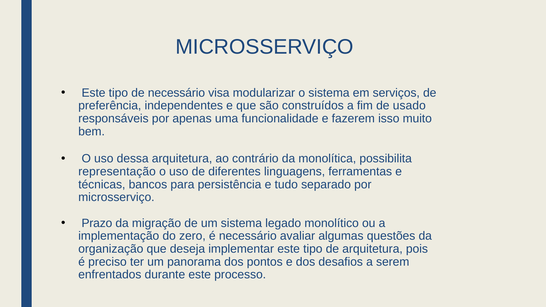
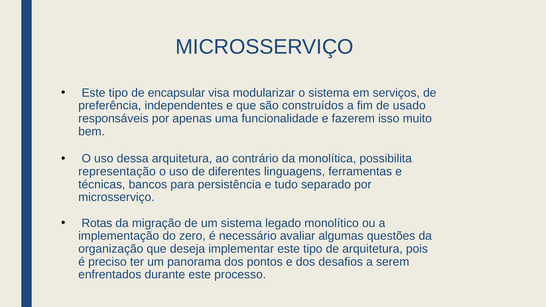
de necessário: necessário -> encapsular
Prazo: Prazo -> Rotas
